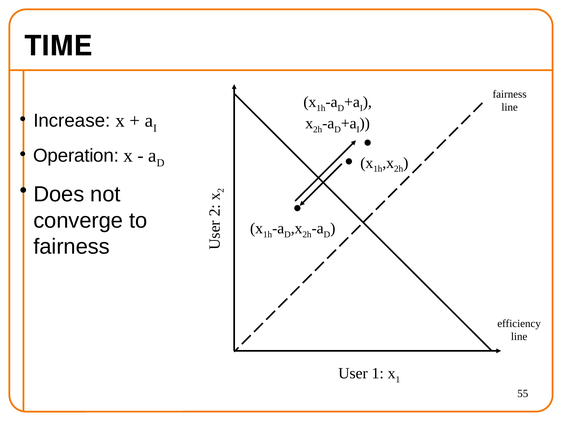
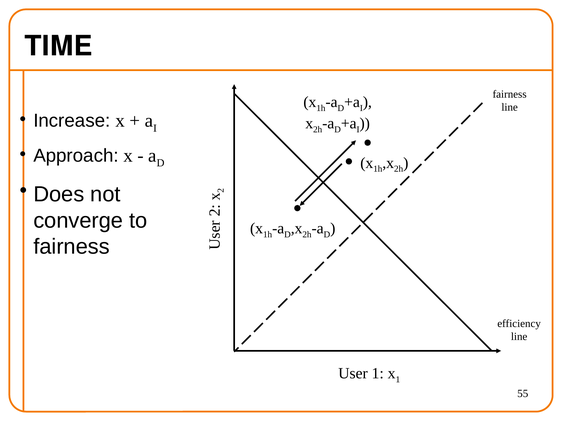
Operation: Operation -> Approach
